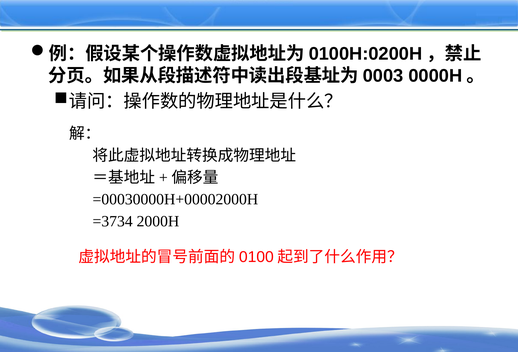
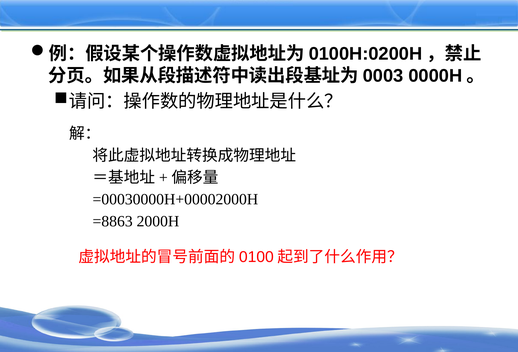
=3734: =3734 -> =8863
